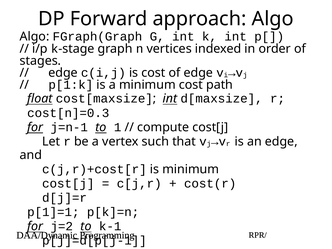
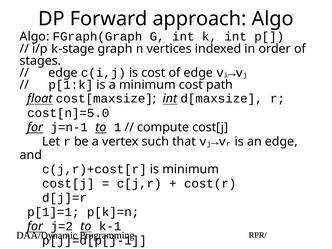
cost[n]=0.3: cost[n]=0.3 -> cost[n]=5.0
